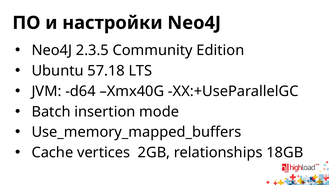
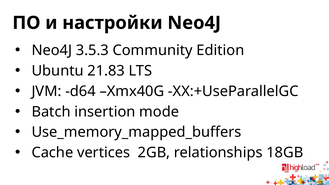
2.3.5: 2.3.5 -> 3.5.3
57.18: 57.18 -> 21.83
